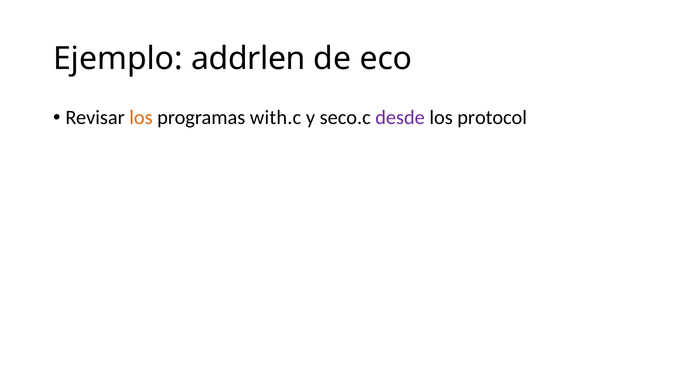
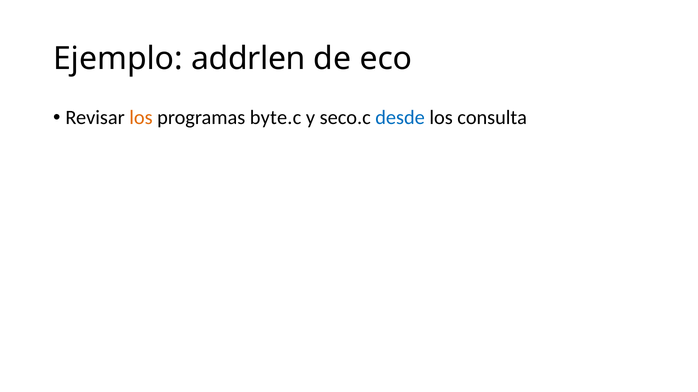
with.c: with.c -> byte.c
desde colour: purple -> blue
protocol: protocol -> consulta
